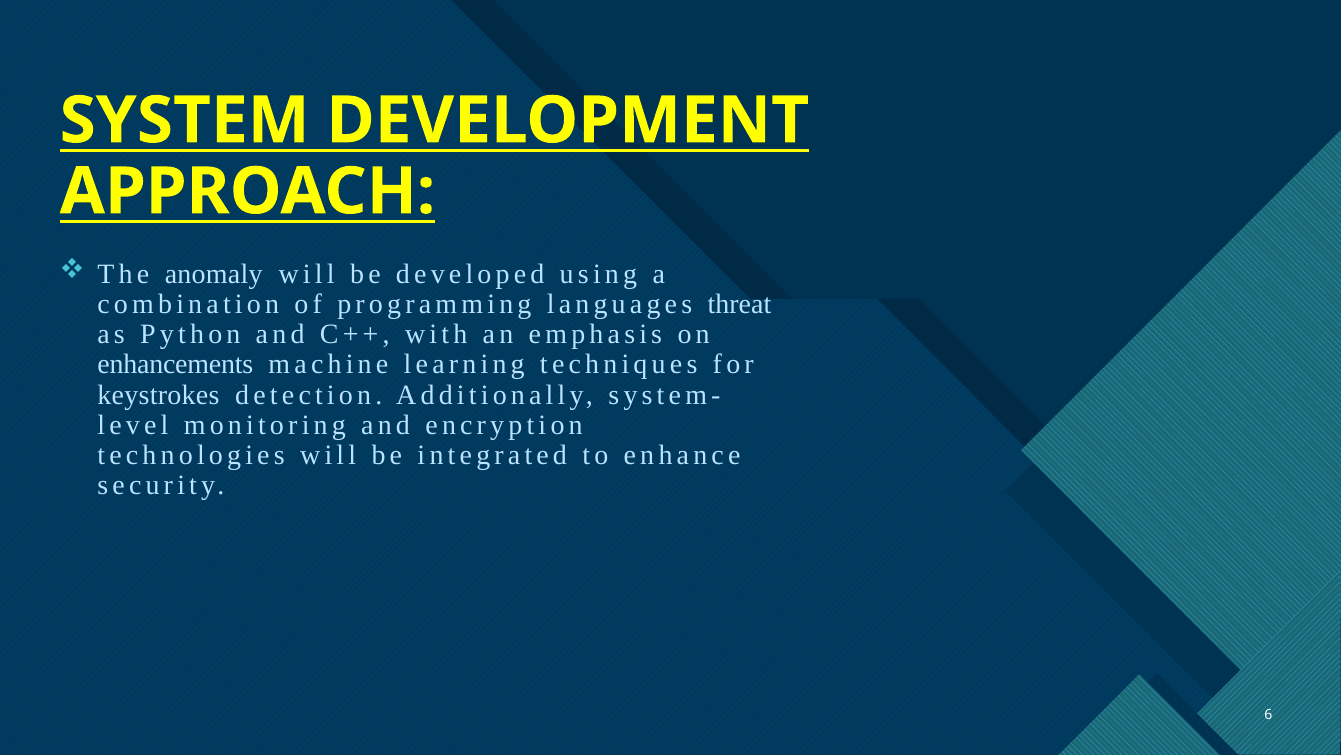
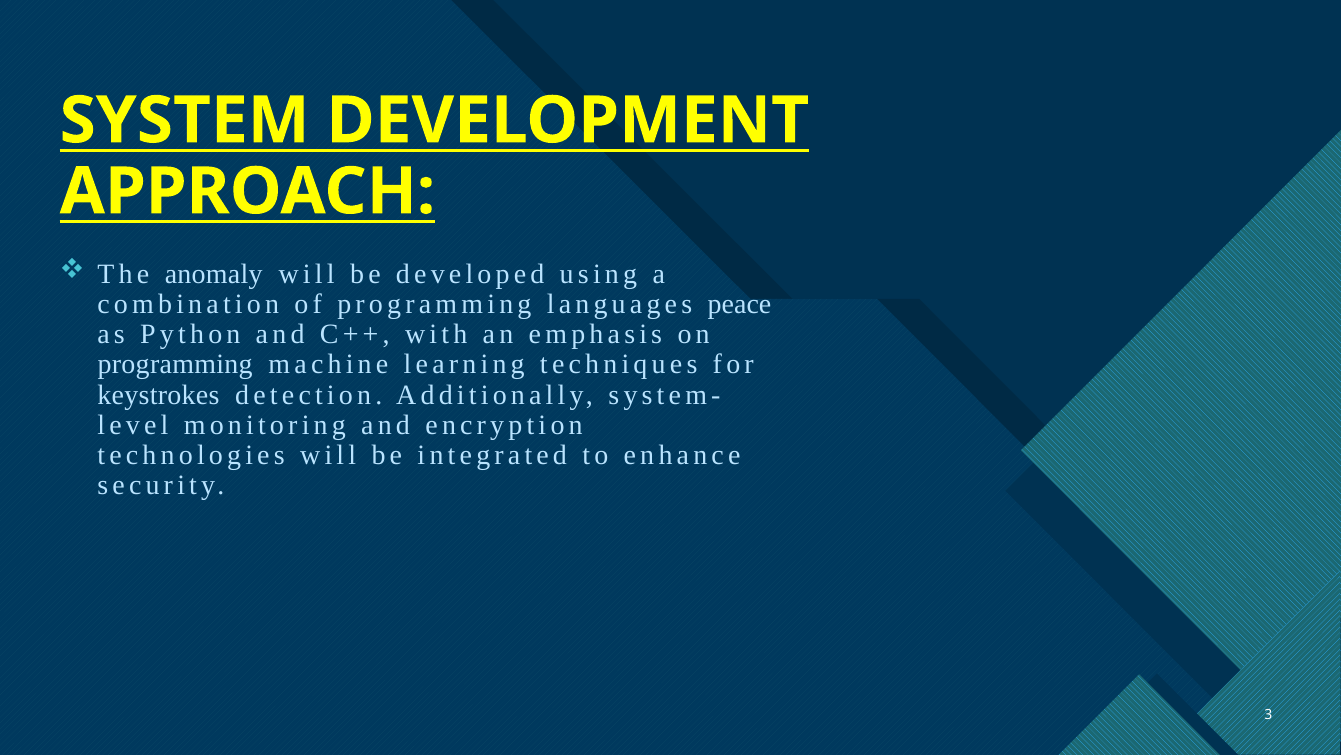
threat: threat -> peace
enhancements at (175, 364): enhancements -> programming
6: 6 -> 3
